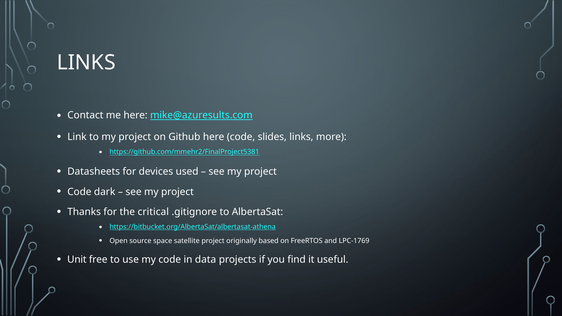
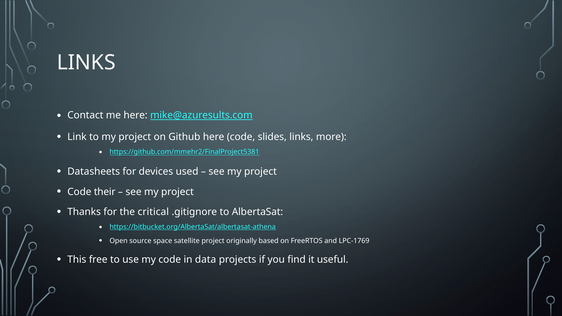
dark: dark -> their
Unit: Unit -> This
